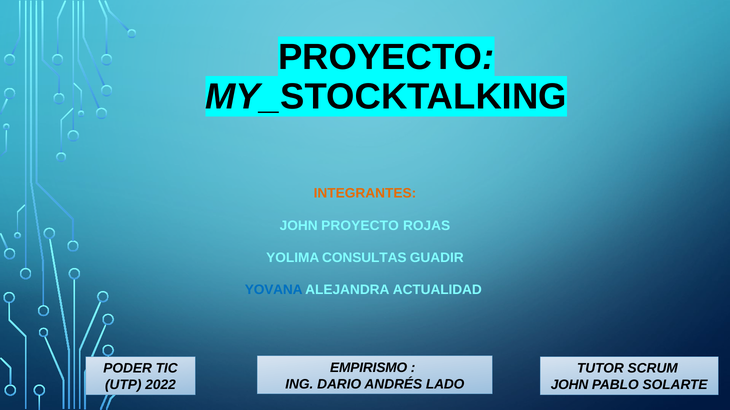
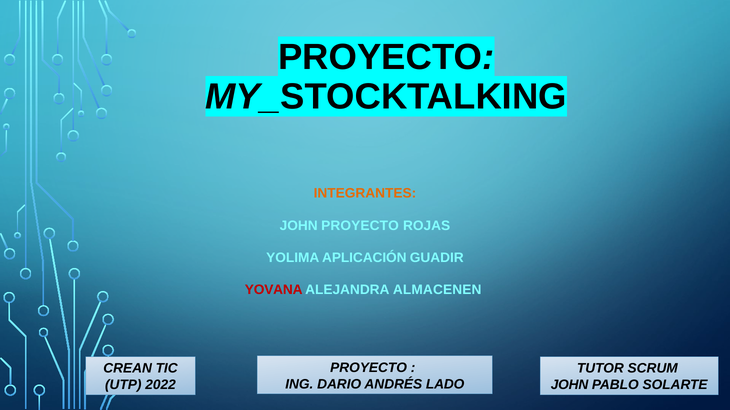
CONSULTAS: CONSULTAS -> APLICACIÓN
YOVANA colour: blue -> red
ACTUALIDAD: ACTUALIDAD -> ALMACENEN
EMPIRISMO at (369, 368): EMPIRISMO -> PROYECTO
PODER: PODER -> CREAN
